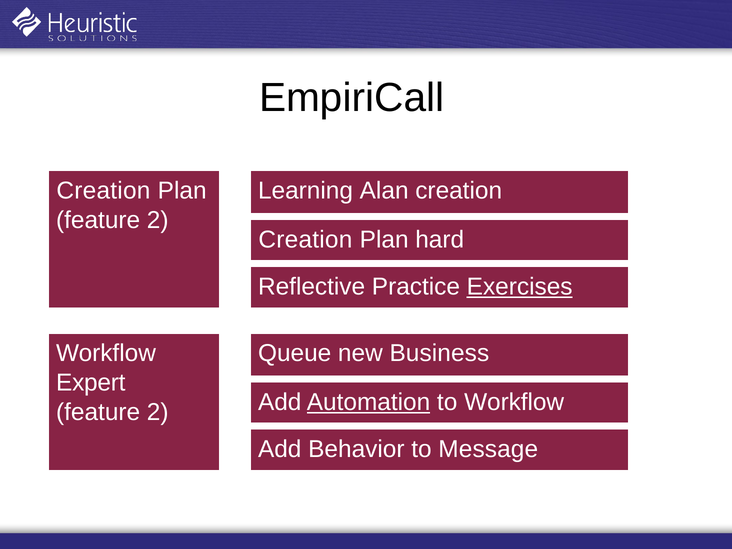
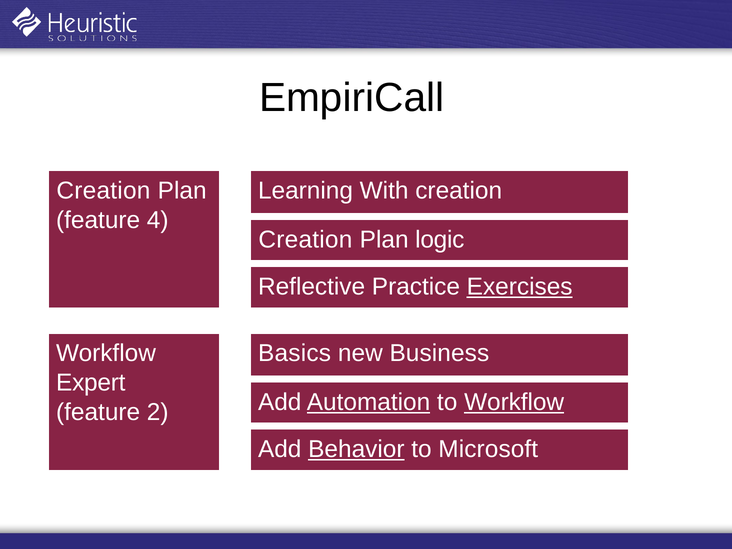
Alan: Alan -> With
2 at (158, 220): 2 -> 4
hard: hard -> logic
Queue: Queue -> Basics
Workflow at (514, 402) underline: none -> present
Behavior underline: none -> present
Message: Message -> Microsoft
